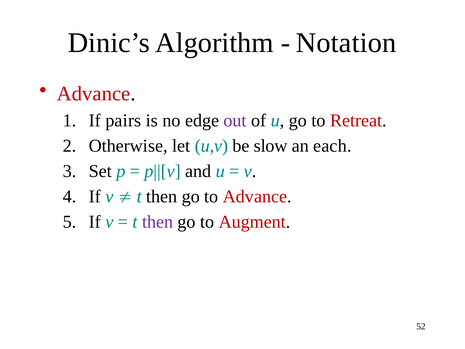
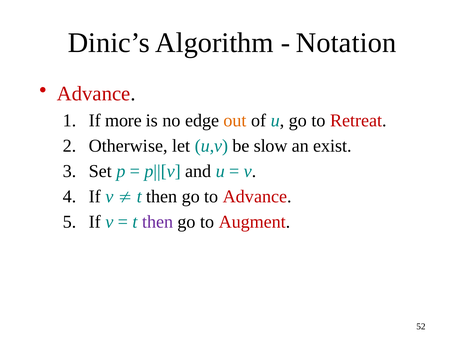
pairs: pairs -> more
out colour: purple -> orange
each: each -> exist
